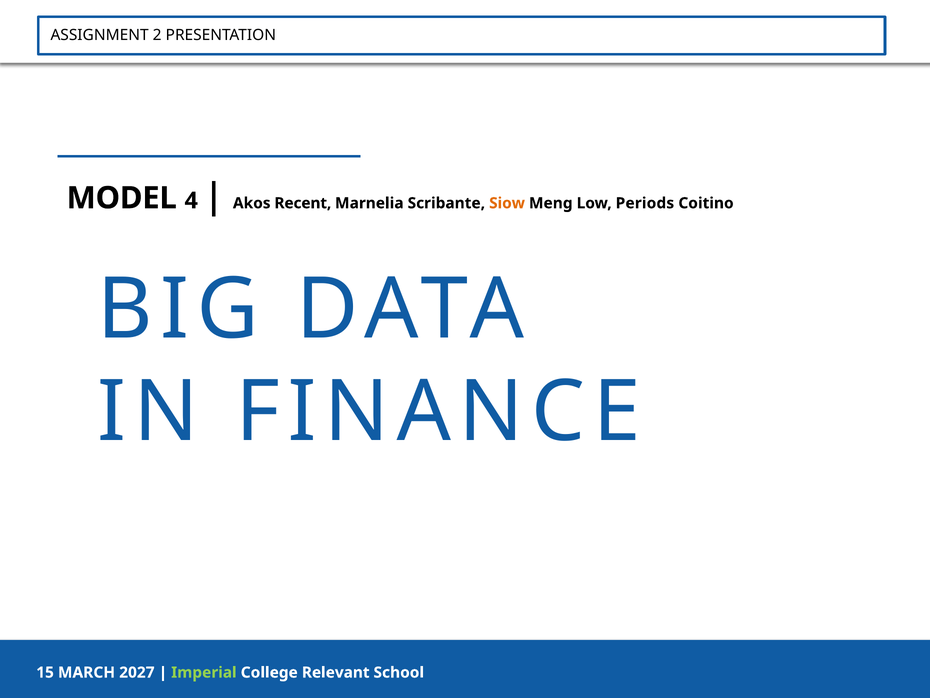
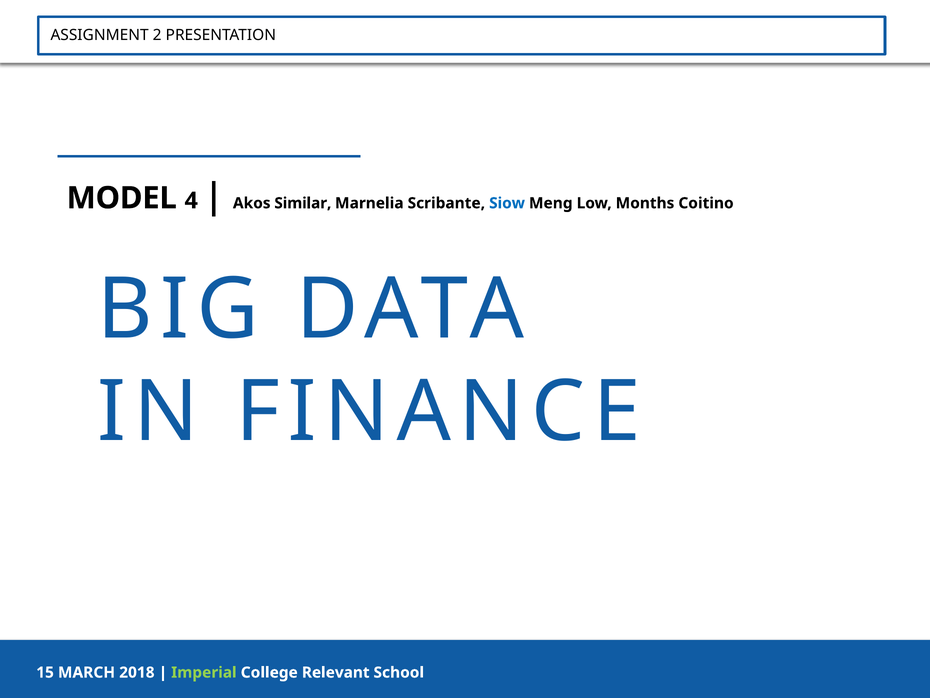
Recent: Recent -> Similar
Siow colour: orange -> blue
Periods: Periods -> Months
2027: 2027 -> 2018
